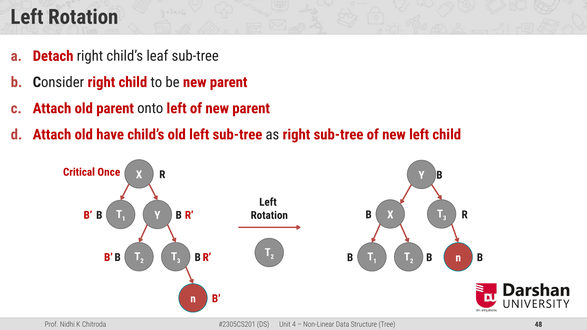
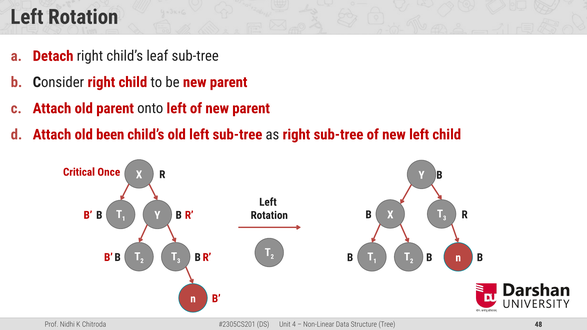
have: have -> been
